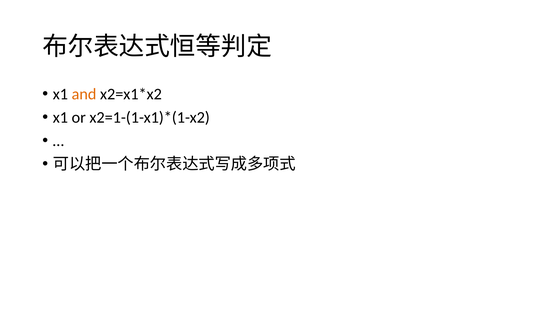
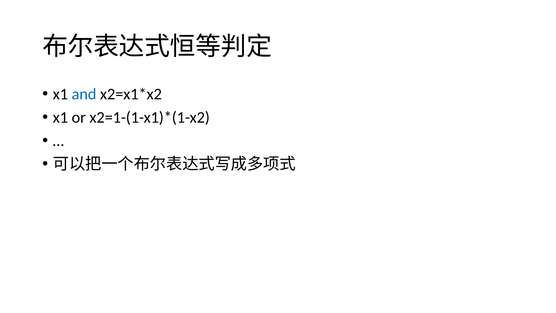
and colour: orange -> blue
